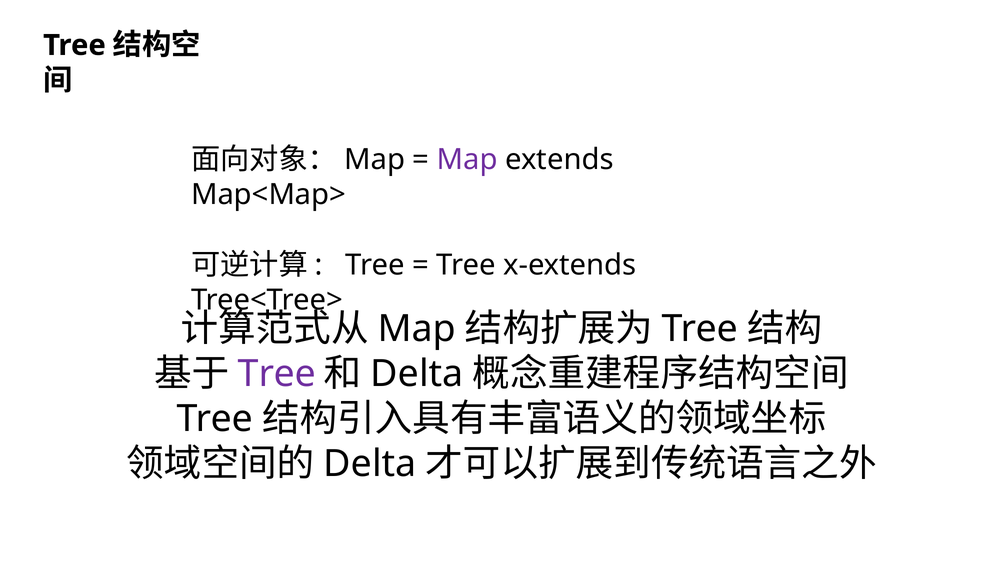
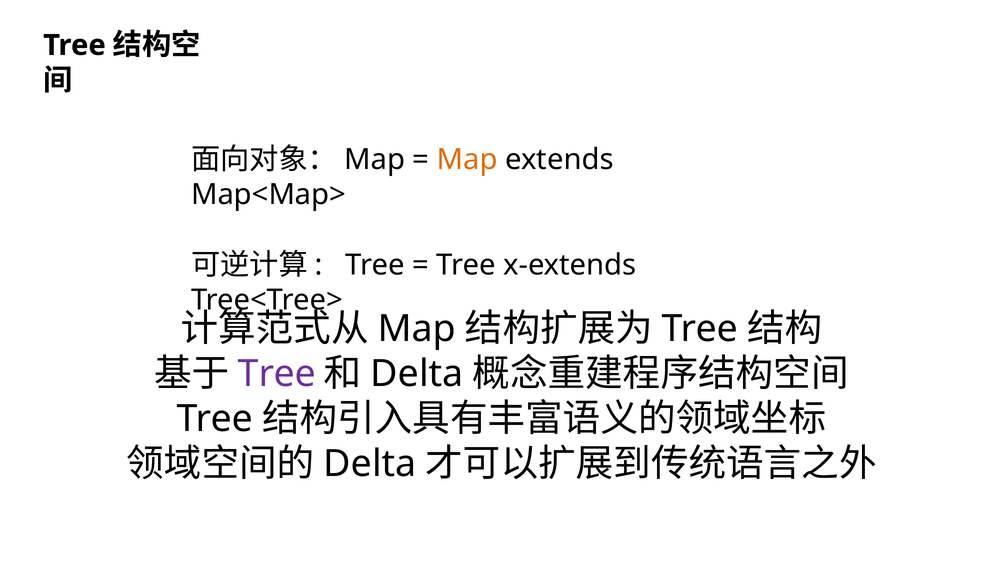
Map at (467, 160) colour: purple -> orange
